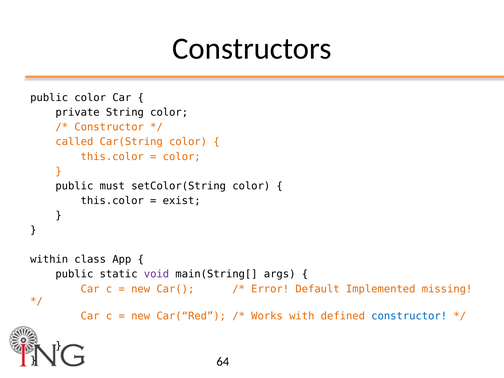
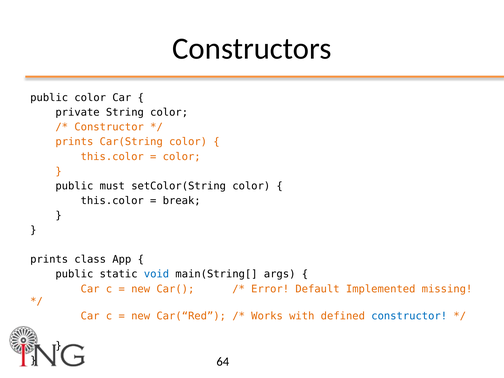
called at (74, 142): called -> prints
exist: exist -> break
within at (49, 259): within -> prints
void colour: purple -> blue
